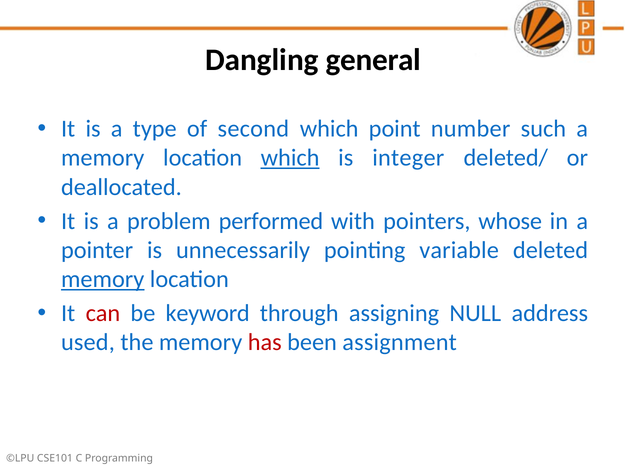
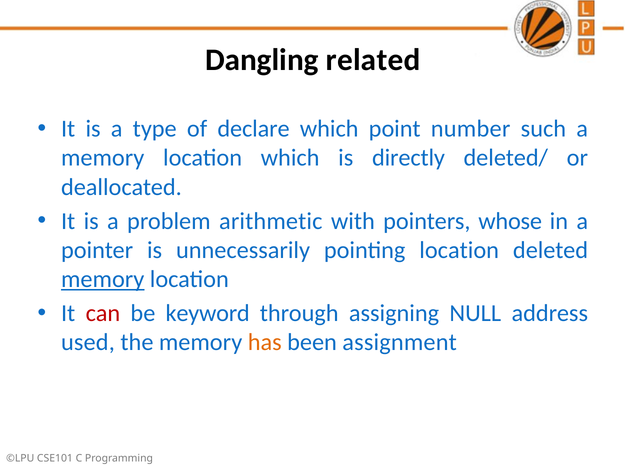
general: general -> related
second: second -> declare
which at (290, 158) underline: present -> none
integer: integer -> directly
performed: performed -> arithmetic
pointing variable: variable -> location
has colour: red -> orange
